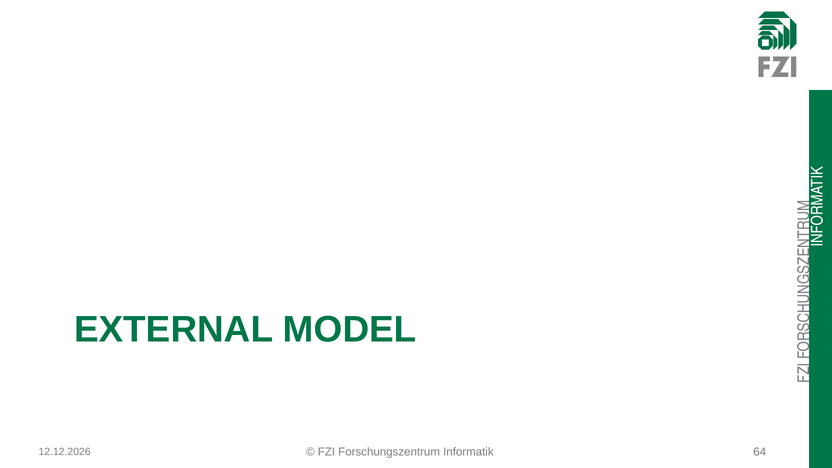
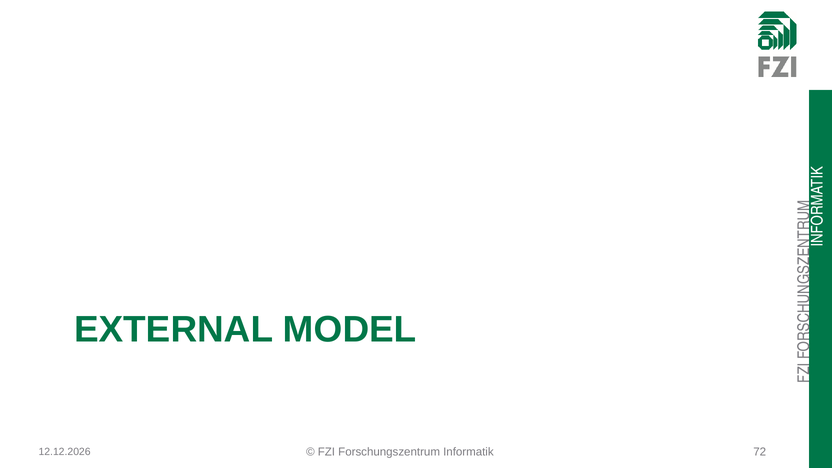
64: 64 -> 72
